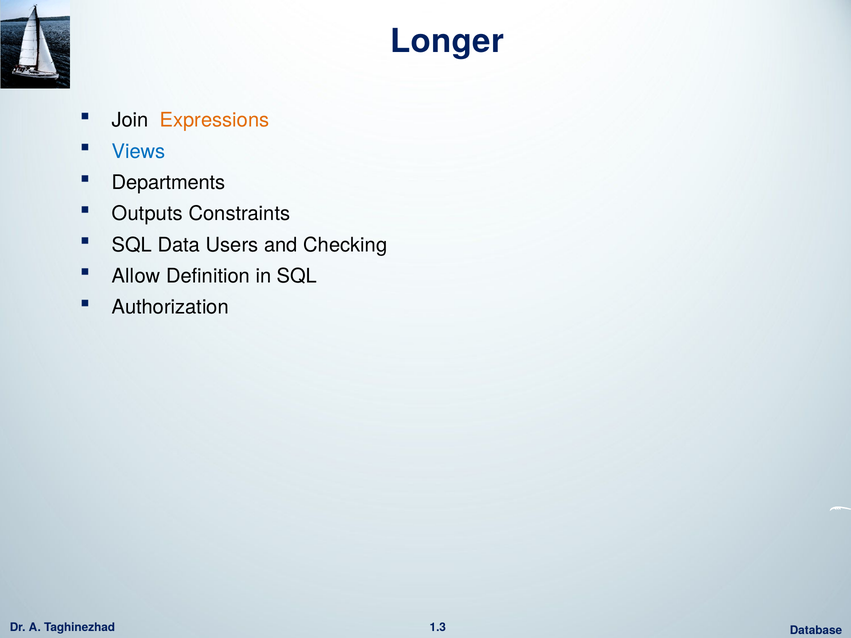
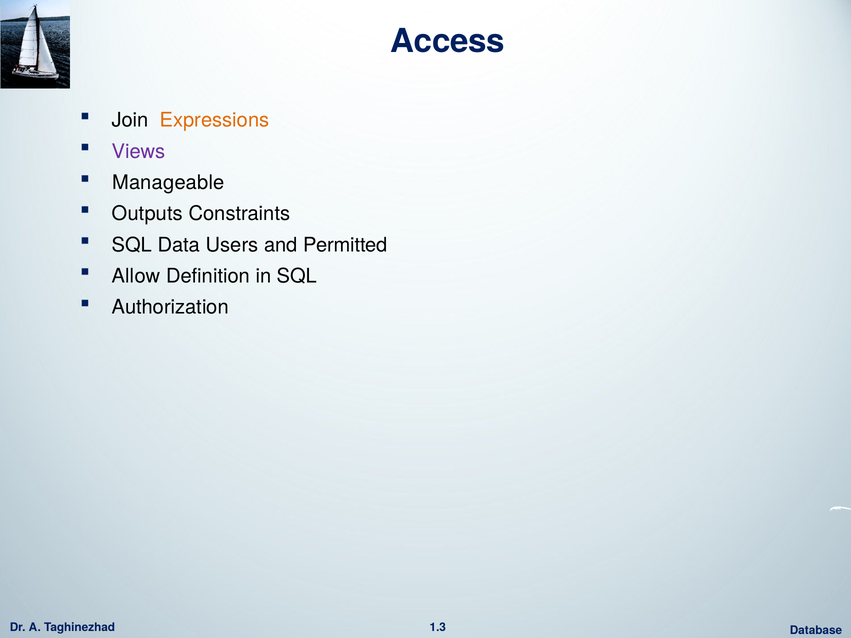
Longer: Longer -> Access
Views colour: blue -> purple
Departments: Departments -> Manageable
Checking: Checking -> Permitted
